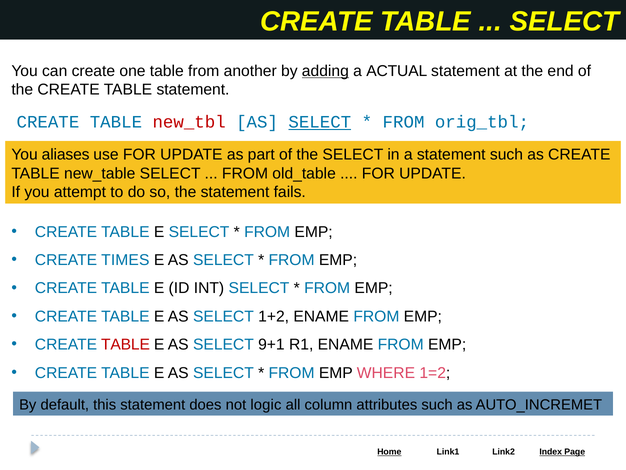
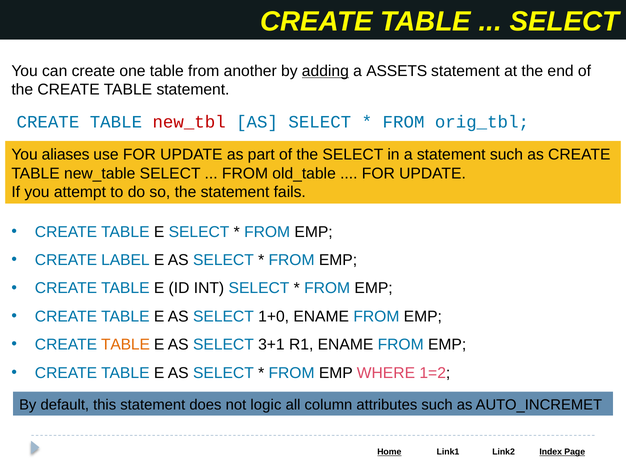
ACTUAL: ACTUAL -> ASSETS
SELECT at (320, 122) underline: present -> none
TIMES: TIMES -> LABEL
1+2: 1+2 -> 1+0
TABLE at (125, 344) colour: red -> orange
9+1: 9+1 -> 3+1
